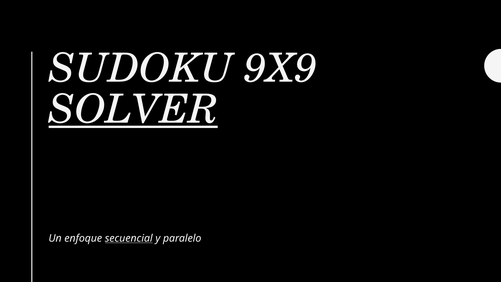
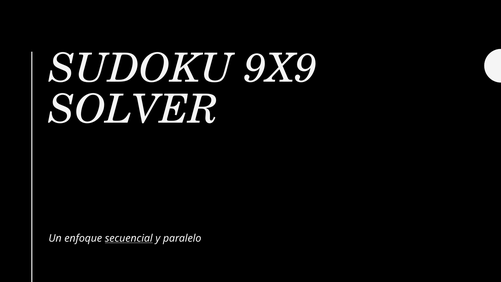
SOLVER underline: present -> none
